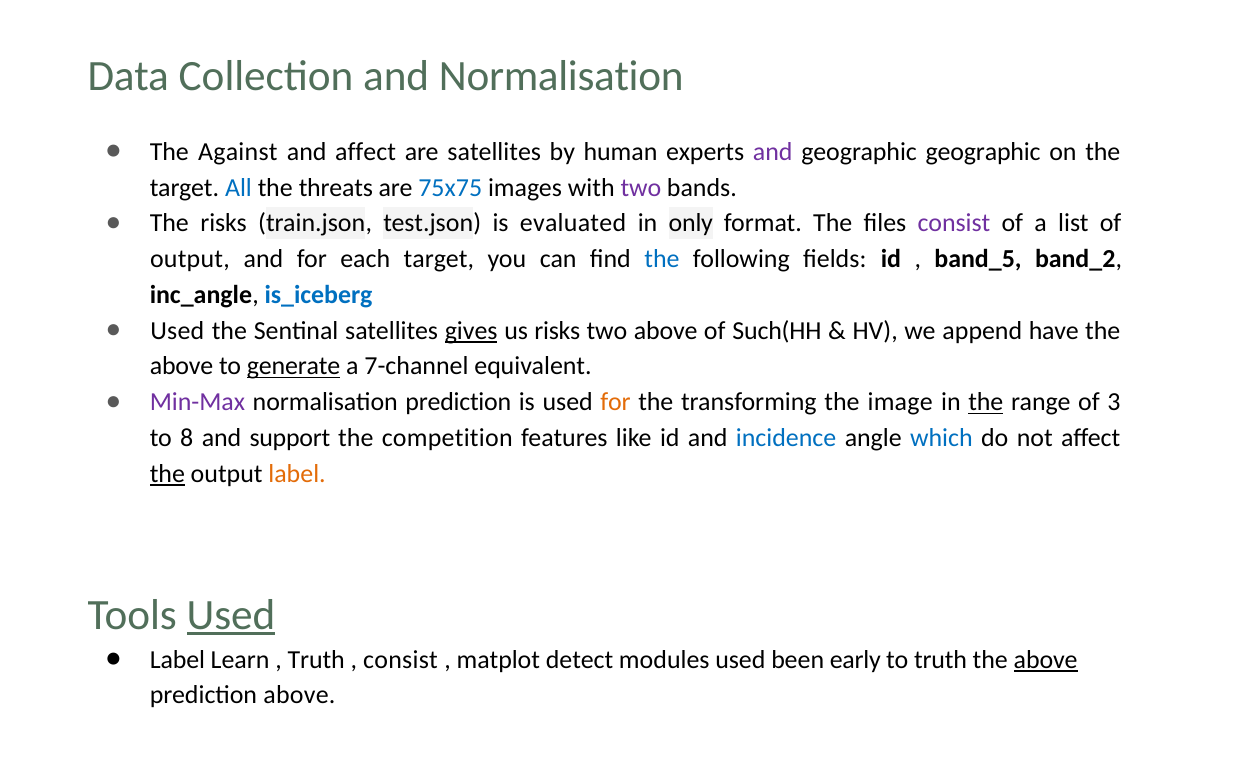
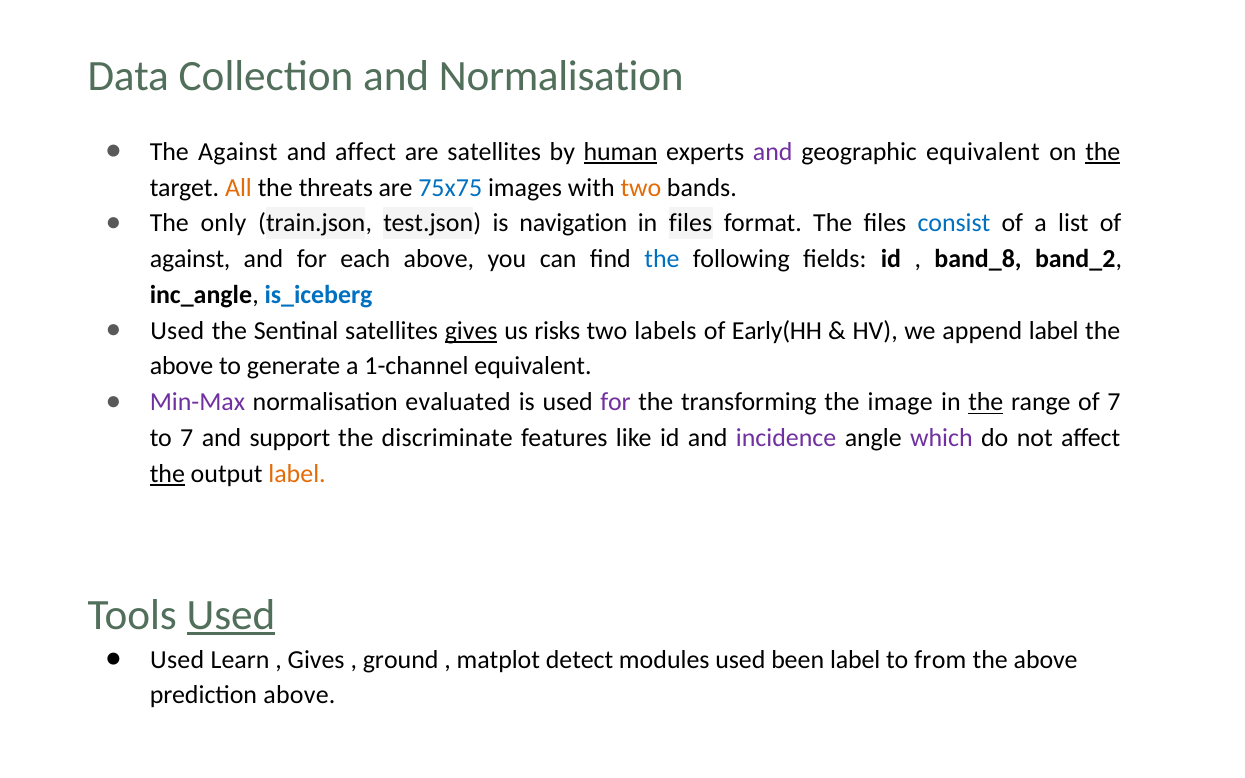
human underline: none -> present
geographic geographic: geographic -> equivalent
the at (1103, 152) underline: none -> present
All colour: blue -> orange
two at (641, 188) colour: purple -> orange
The risks: risks -> only
evaluated: evaluated -> navigation
in only: only -> files
consist at (954, 223) colour: purple -> blue
output at (190, 259): output -> against
each target: target -> above
band_5: band_5 -> band_8
two above: above -> labels
Such(HH: Such(HH -> Early(HH
append have: have -> label
generate underline: present -> none
7-channel: 7-channel -> 1-channel
normalisation prediction: prediction -> evaluated
for at (616, 402) colour: orange -> purple
of 3: 3 -> 7
to 8: 8 -> 7
competition: competition -> discriminate
incidence colour: blue -> purple
which colour: blue -> purple
Label at (177, 660): Label -> Used
Truth at (316, 660): Truth -> Gives
consist at (401, 660): consist -> ground
been early: early -> label
to truth: truth -> from
above at (1046, 660) underline: present -> none
